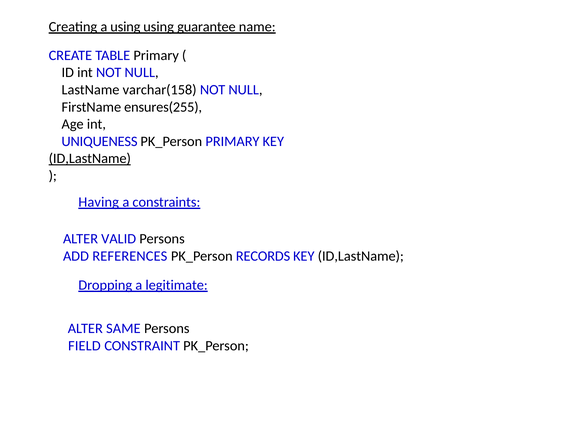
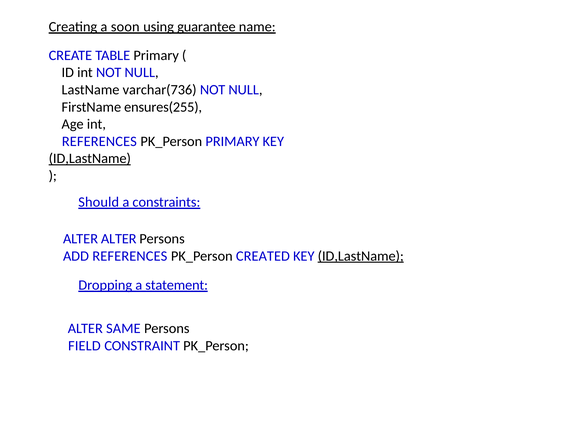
a using: using -> soon
varchar(158: varchar(158 -> varchar(736
UNIQUENESS at (99, 142): UNIQUENESS -> REFERENCES
Having: Having -> Should
ALTER VALID: VALID -> ALTER
RECORDS: RECORDS -> CREATED
ID,LastName at (361, 256) underline: none -> present
legitimate: legitimate -> statement
